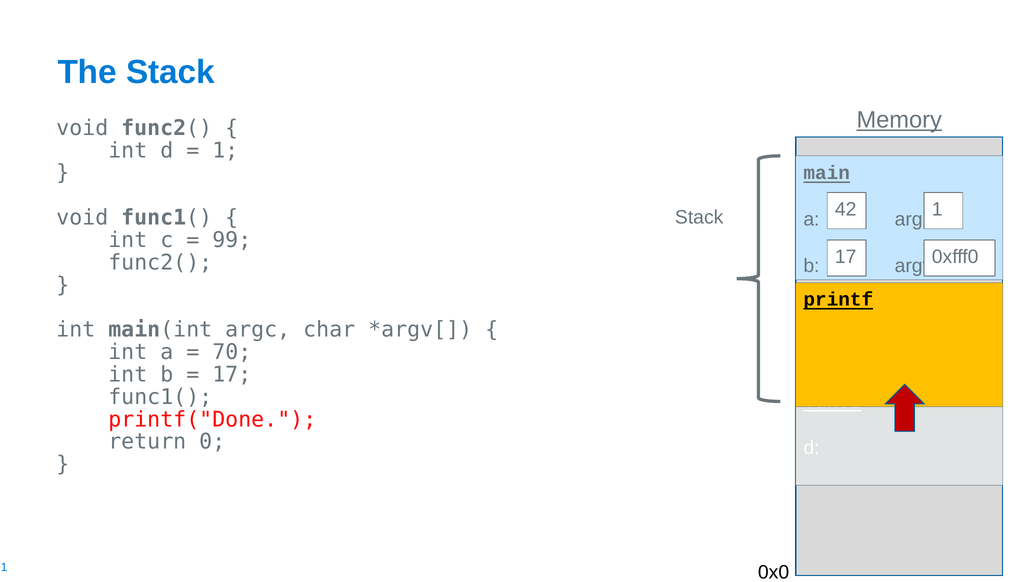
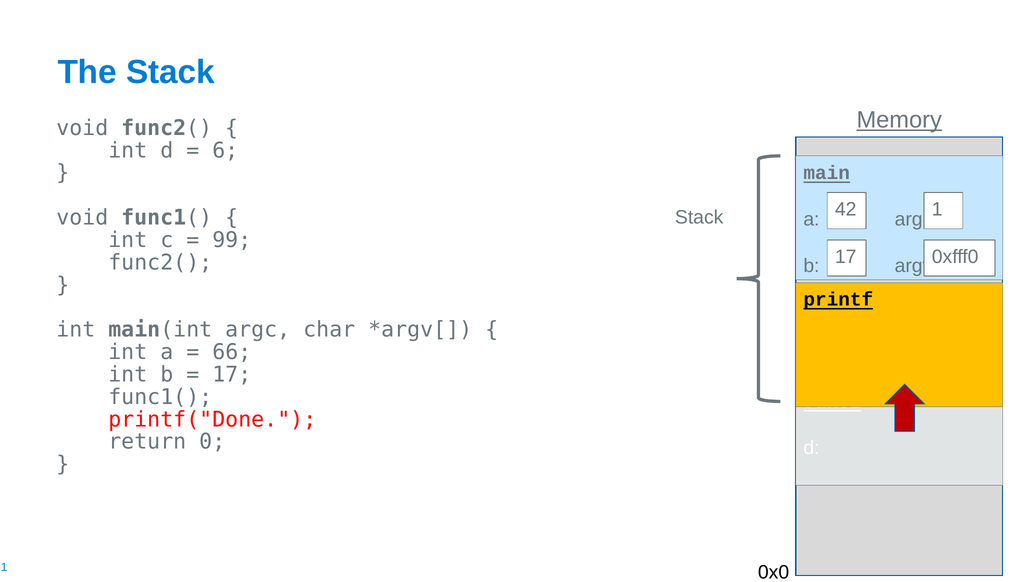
1 at (225, 150): 1 -> 6
70: 70 -> 66
